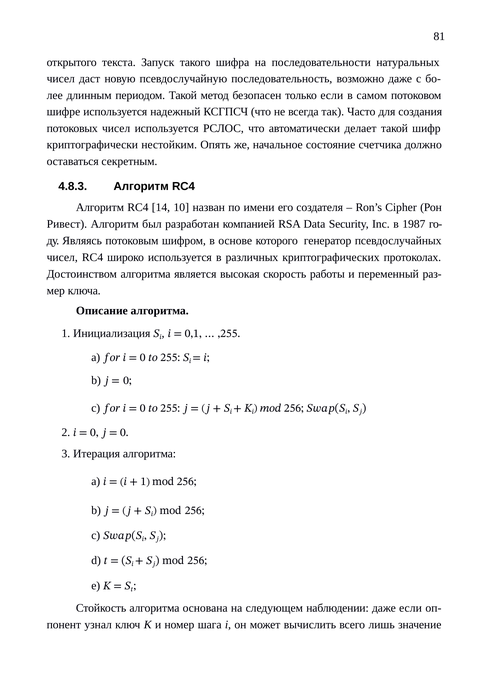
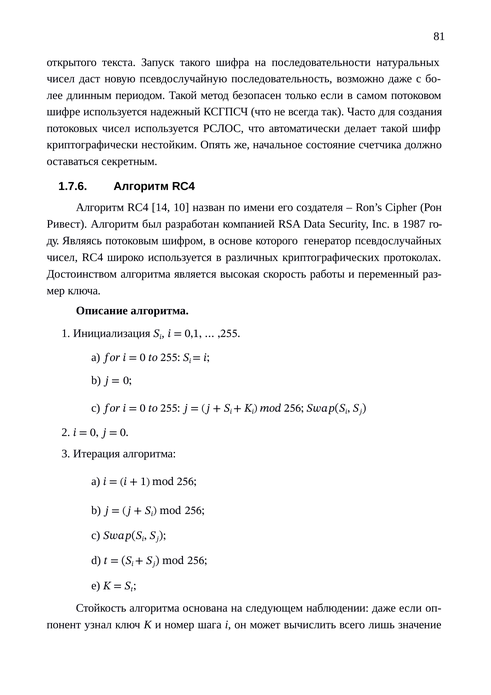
4.8.3: 4.8.3 -> 1.7.6
